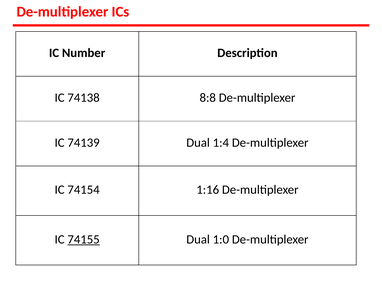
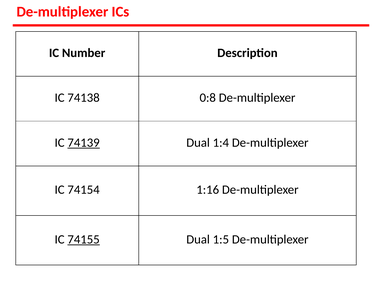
8:8: 8:8 -> 0:8
74139 underline: none -> present
1:0: 1:0 -> 1:5
